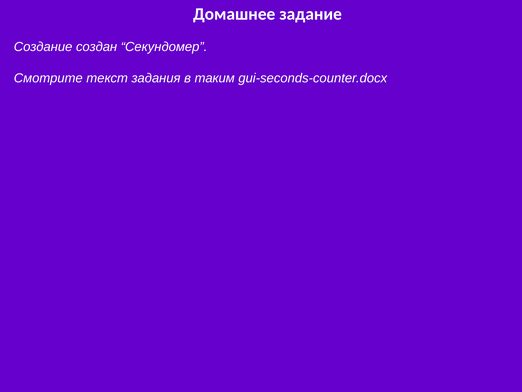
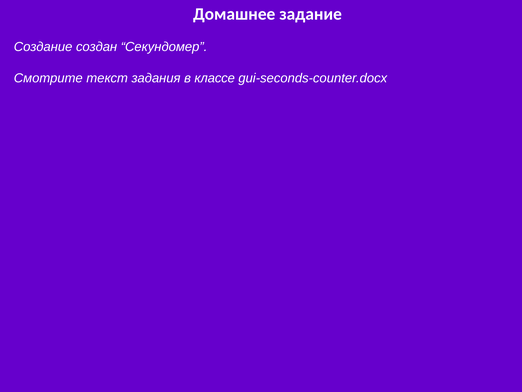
таким: таким -> классе
